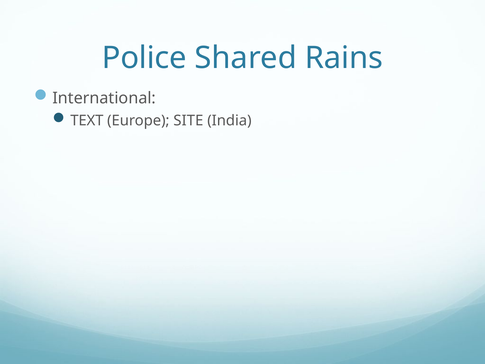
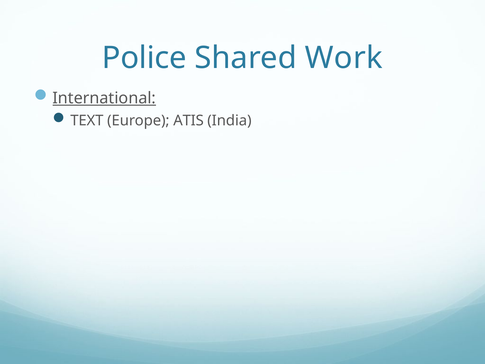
Rains: Rains -> Work
International underline: none -> present
SITE: SITE -> ATIS
